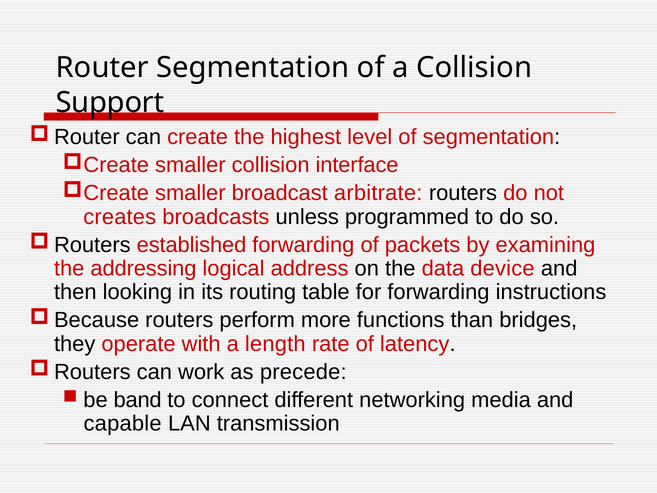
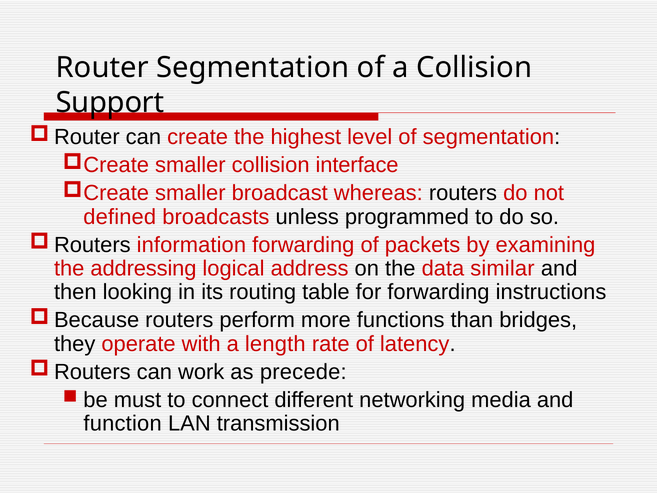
arbitrate: arbitrate -> whereas
creates: creates -> defined
established: established -> information
device: device -> similar
band: band -> must
capable: capable -> function
